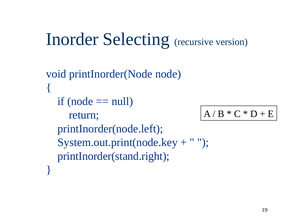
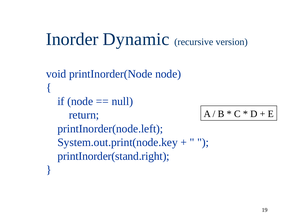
Selecting: Selecting -> Dynamic
